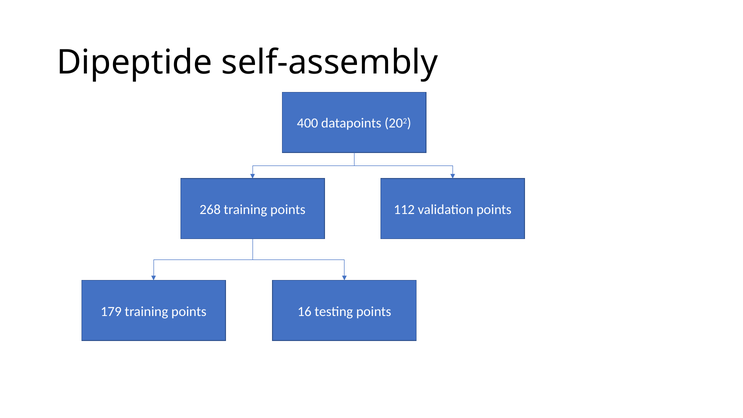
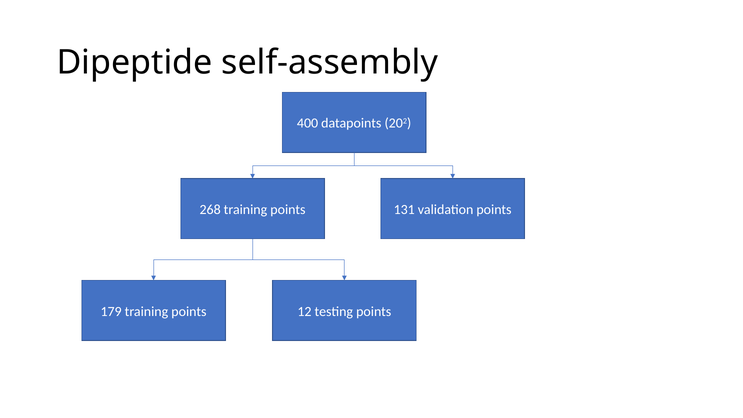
112: 112 -> 131
16: 16 -> 12
